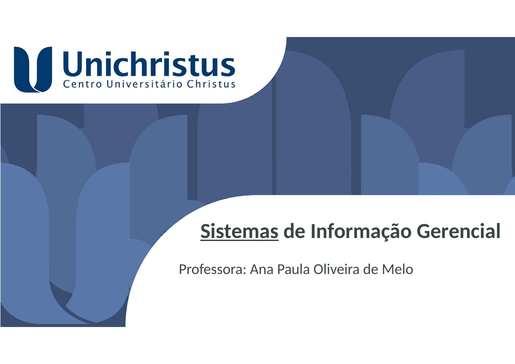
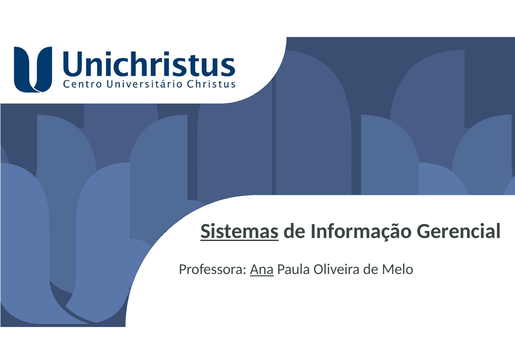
Ana underline: none -> present
